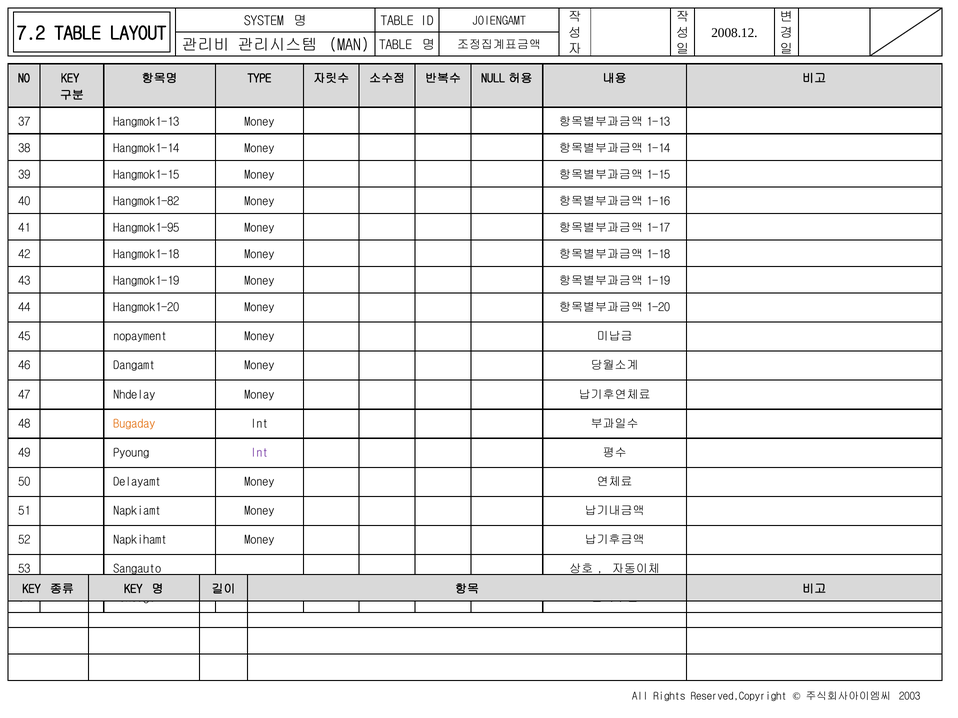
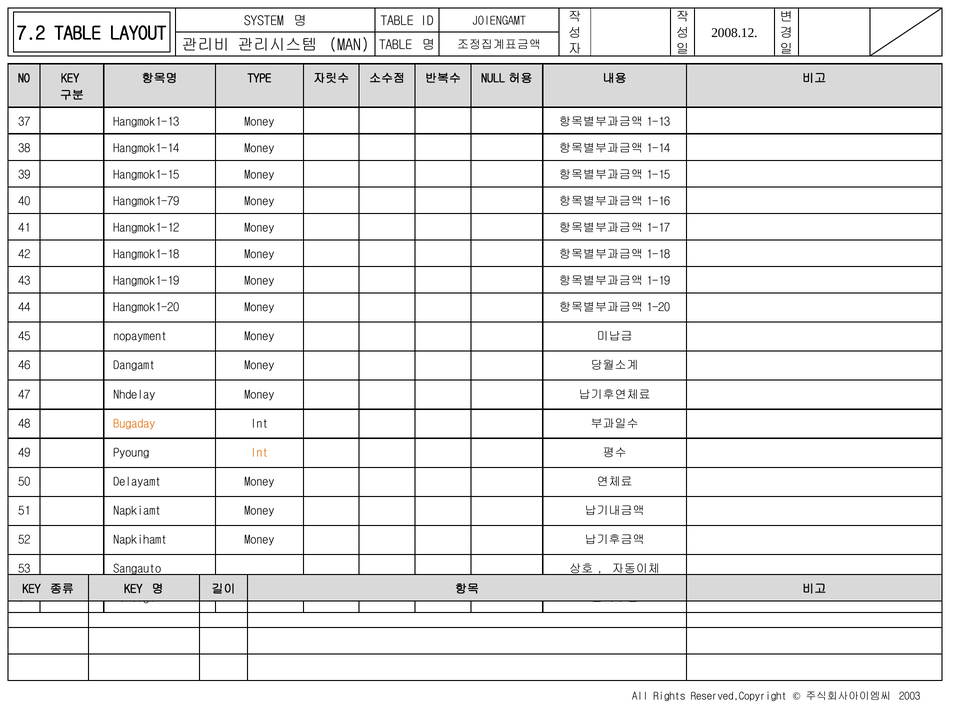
Hangmok1-82: Hangmok1-82 -> Hangmok1-79
Hangmok1-95: Hangmok1-95 -> Hangmok1-12
Int at (259, 453) colour: purple -> orange
